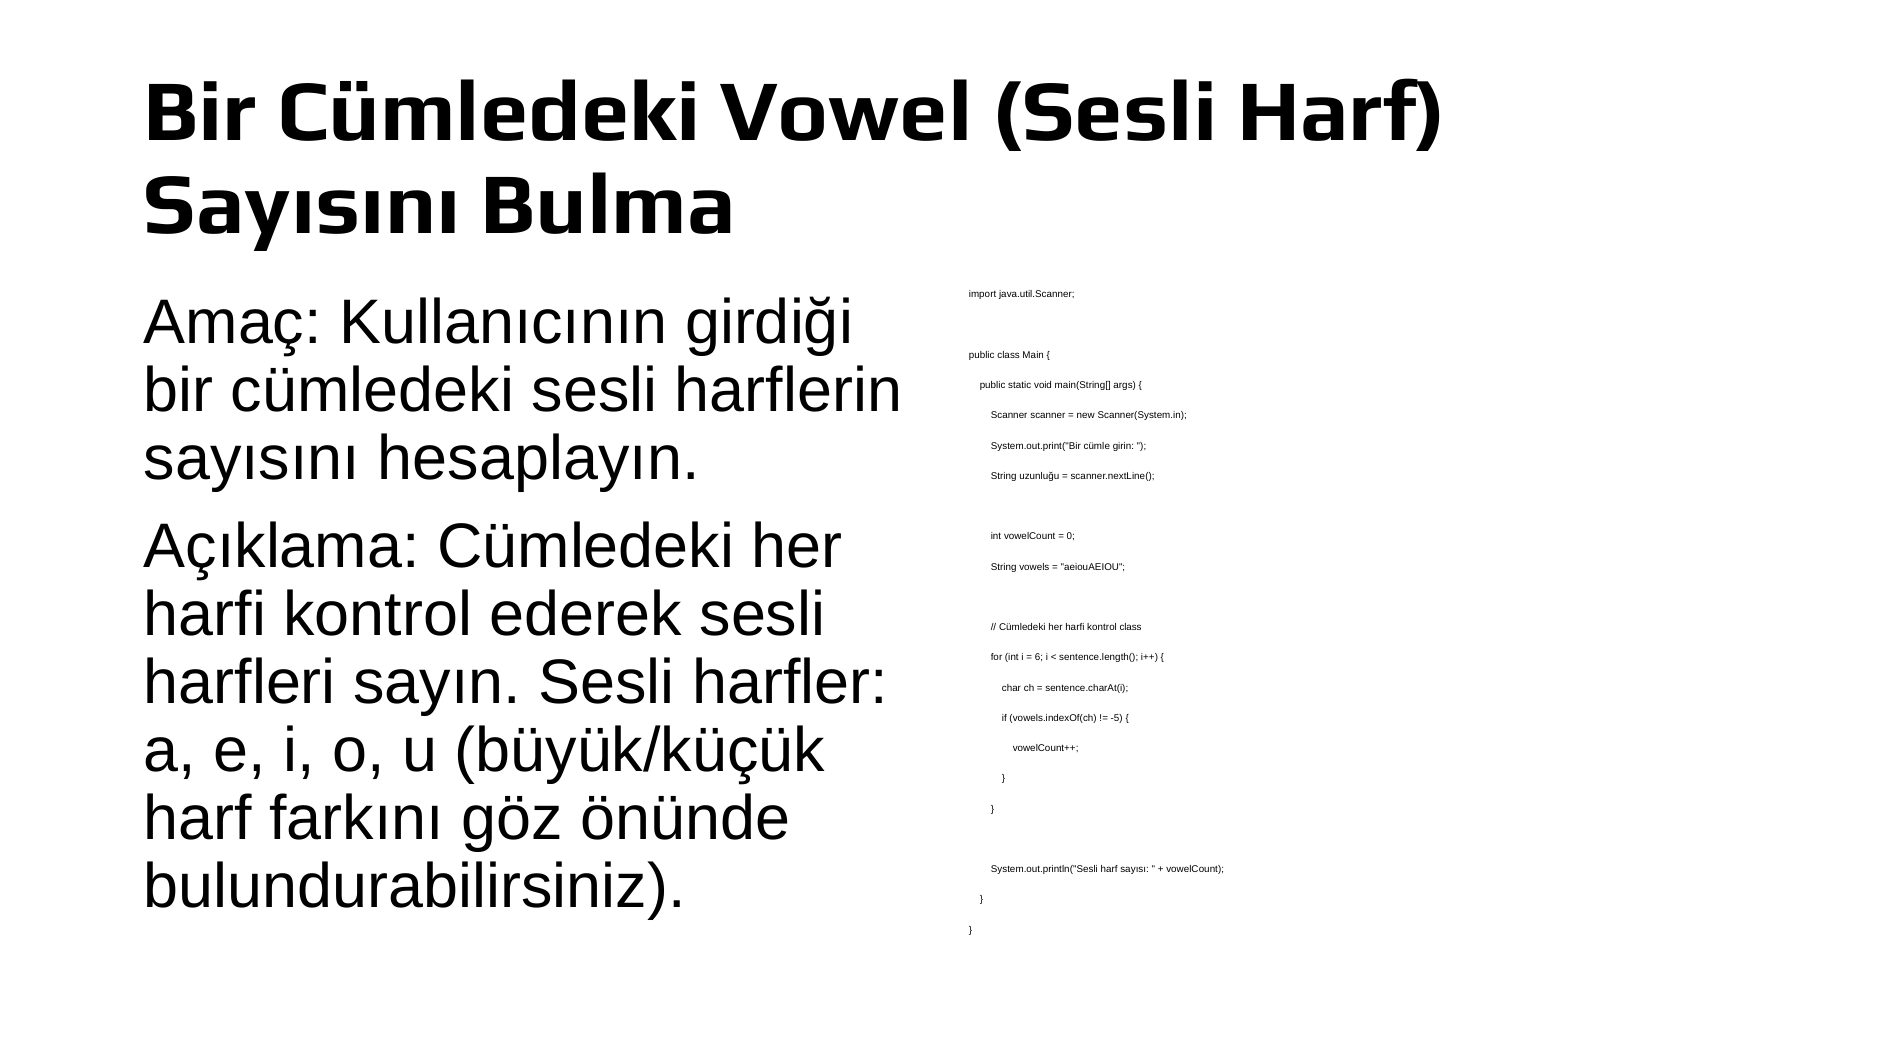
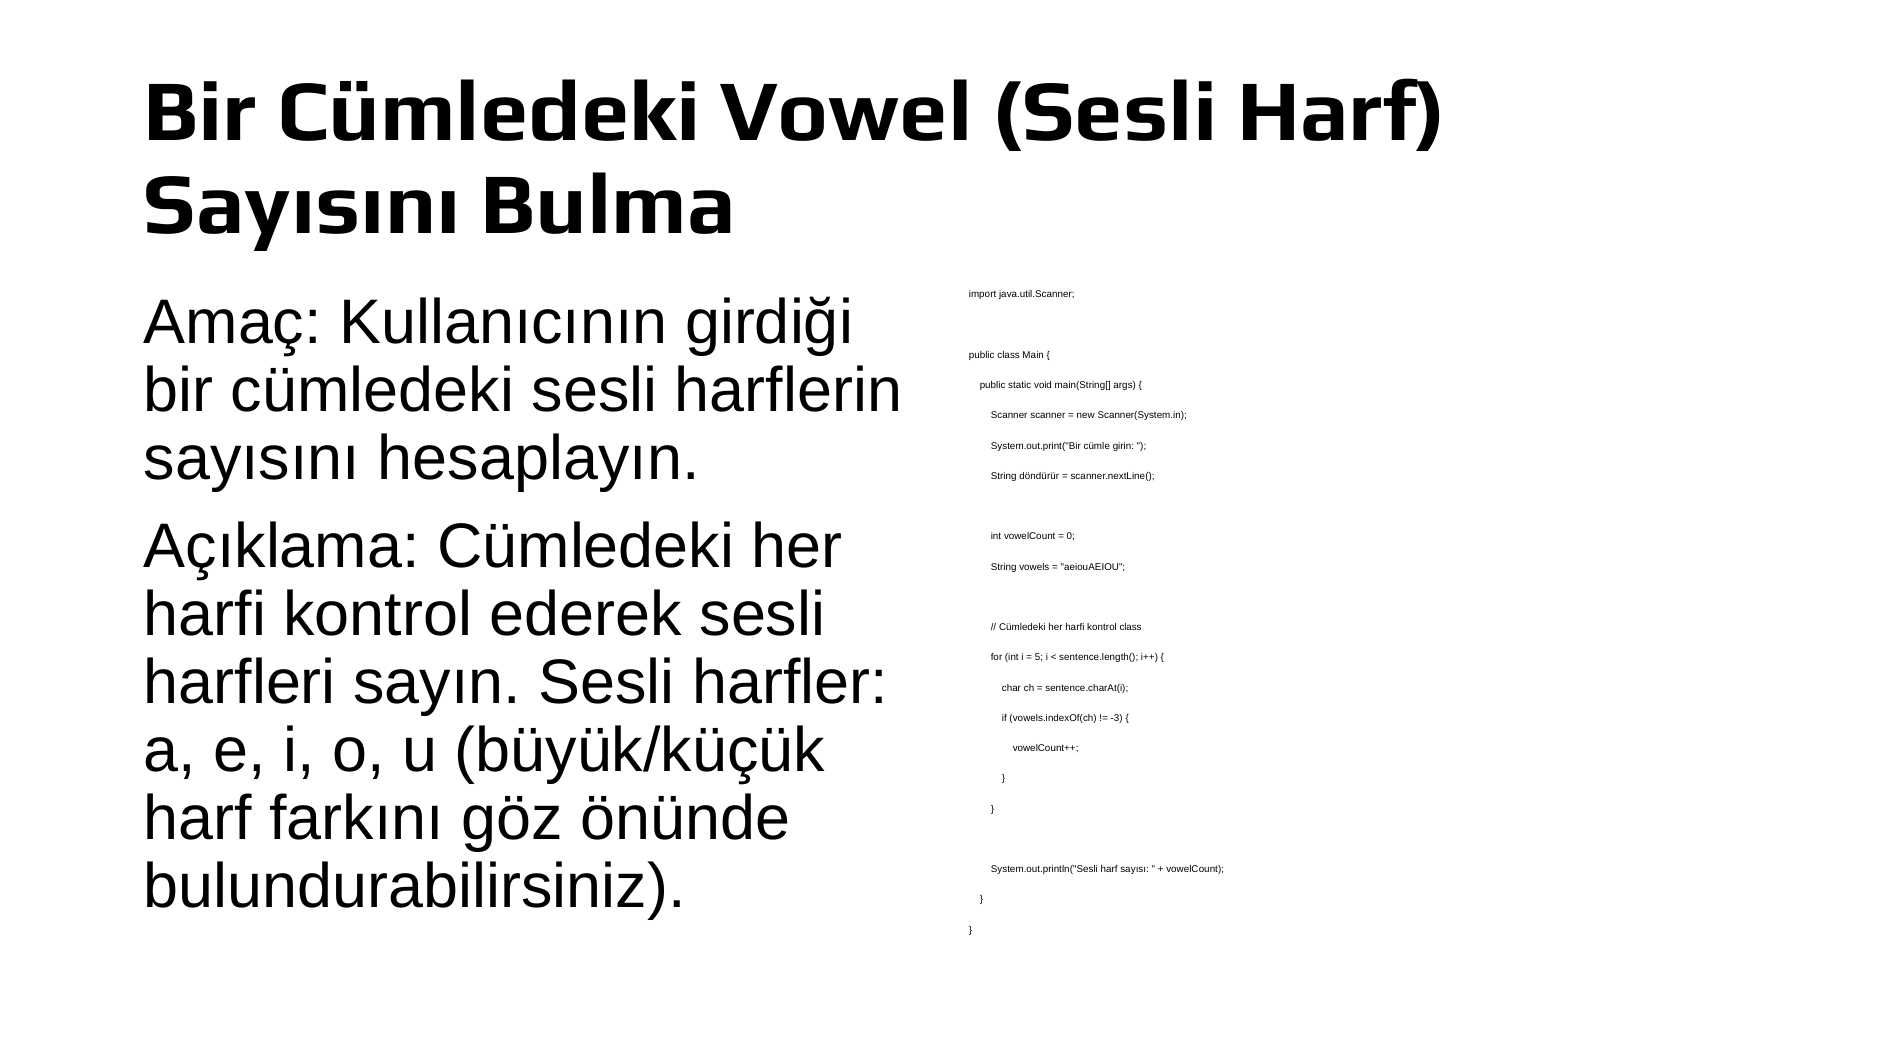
uzunluğu: uzunluğu -> döndürür
6: 6 -> 5
-5: -5 -> -3
